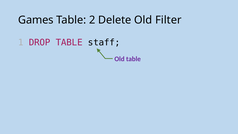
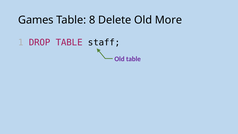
2: 2 -> 8
Filter: Filter -> More
